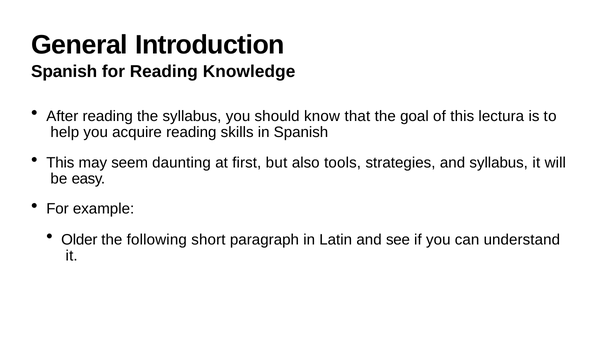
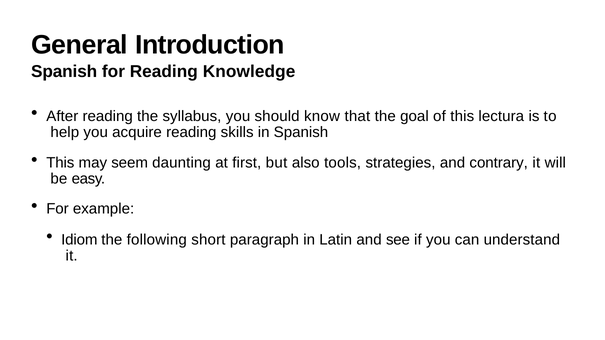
and syllabus: syllabus -> contrary
Older: Older -> Idiom
